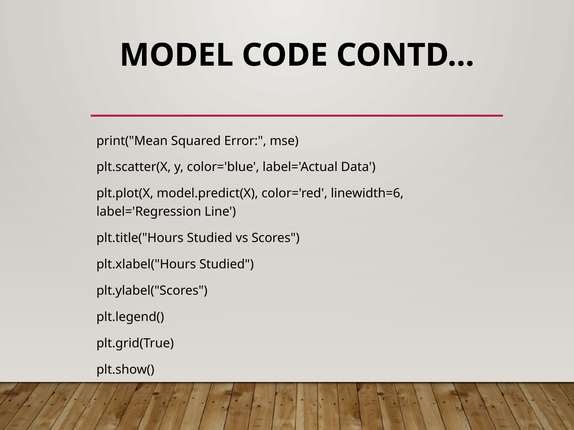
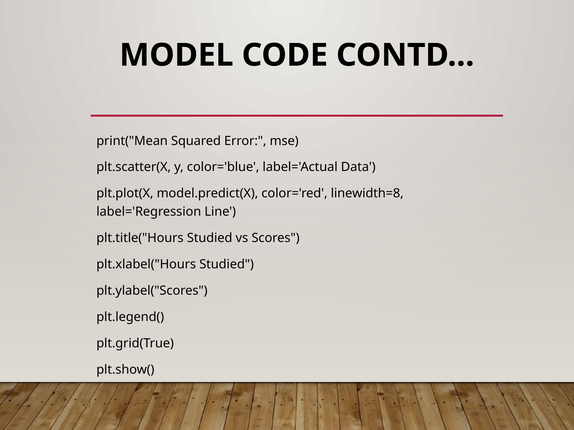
linewidth=6: linewidth=6 -> linewidth=8
